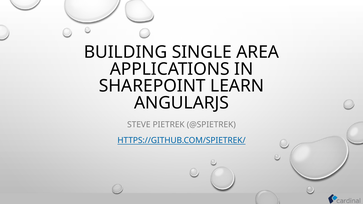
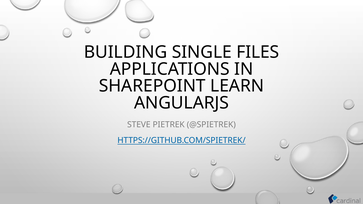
AREA: AREA -> FILES
